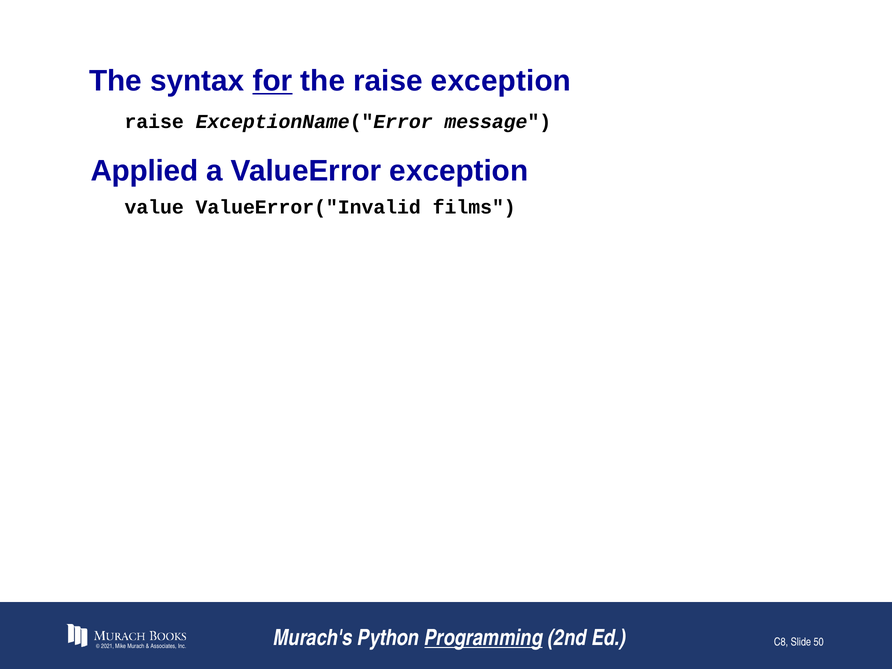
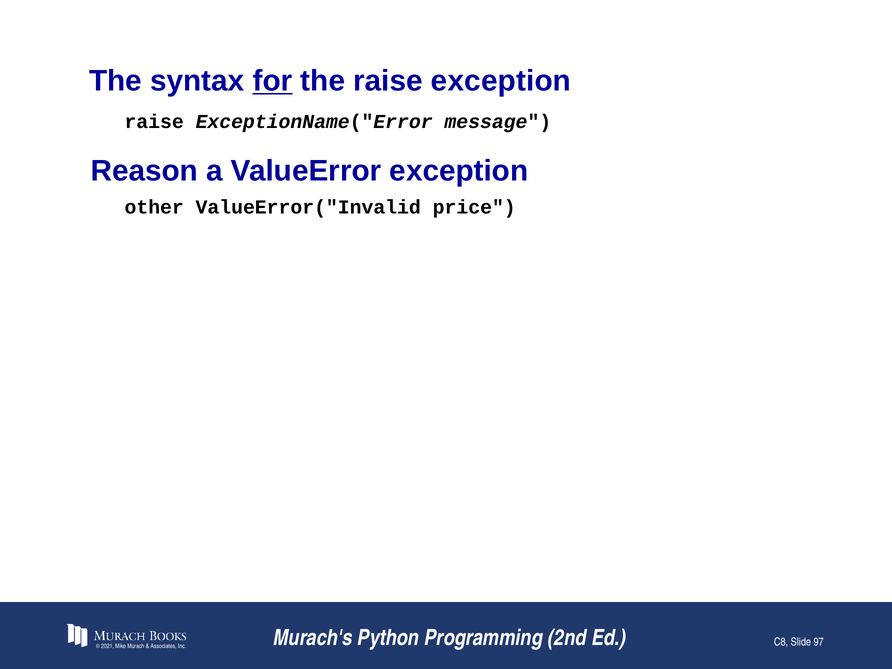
Applied: Applied -> Reason
value: value -> other
films: films -> price
Programming underline: present -> none
50: 50 -> 97
